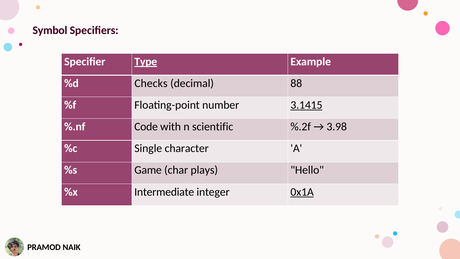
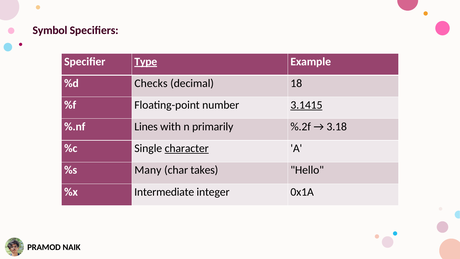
88: 88 -> 18
Code: Code -> Lines
scientific: scientific -> primarily
3.98: 3.98 -> 3.18
character underline: none -> present
Game: Game -> Many
plays: plays -> takes
0x1A underline: present -> none
